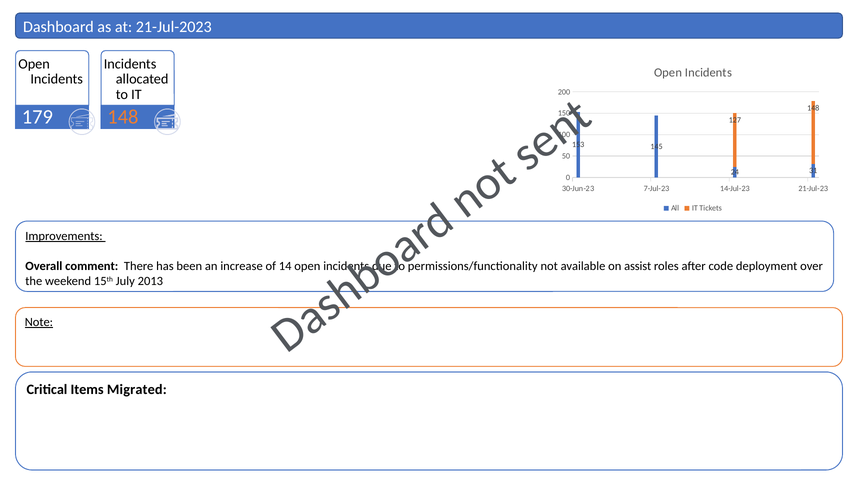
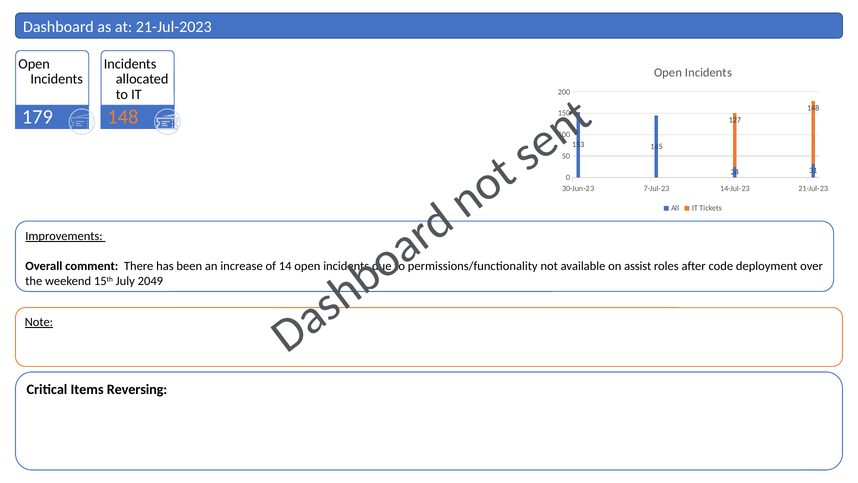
2013: 2013 -> 2049
Migrated: Migrated -> Reversing
